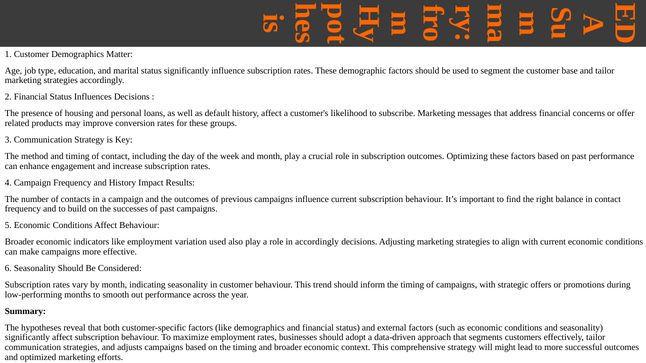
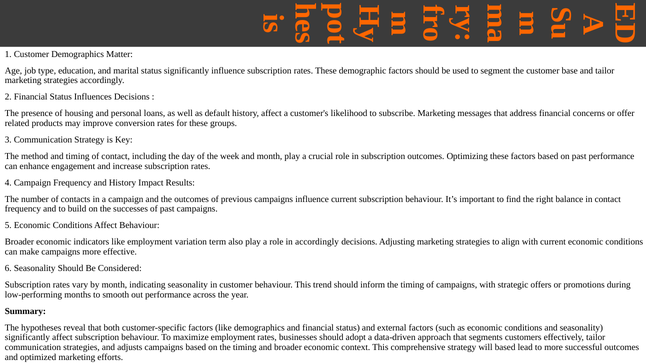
variation used: used -> term
will might: might -> based
